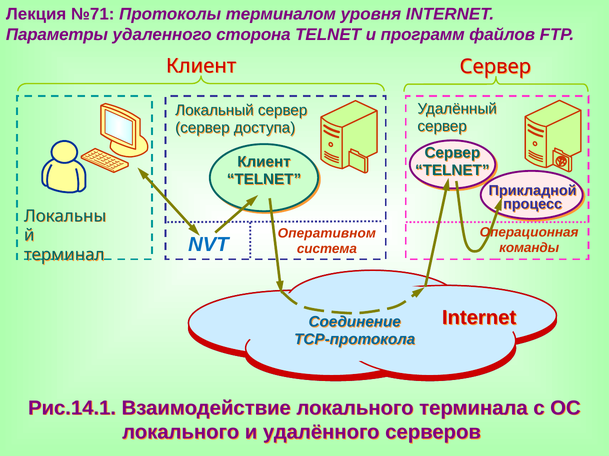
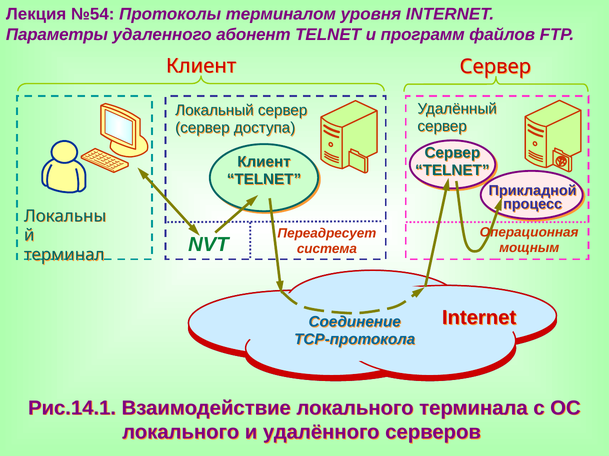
№71: №71 -> №54
сторона: сторона -> абонент
Оперативном: Оперативном -> Переадресует
NVT colour: blue -> green
команды: команды -> мощным
